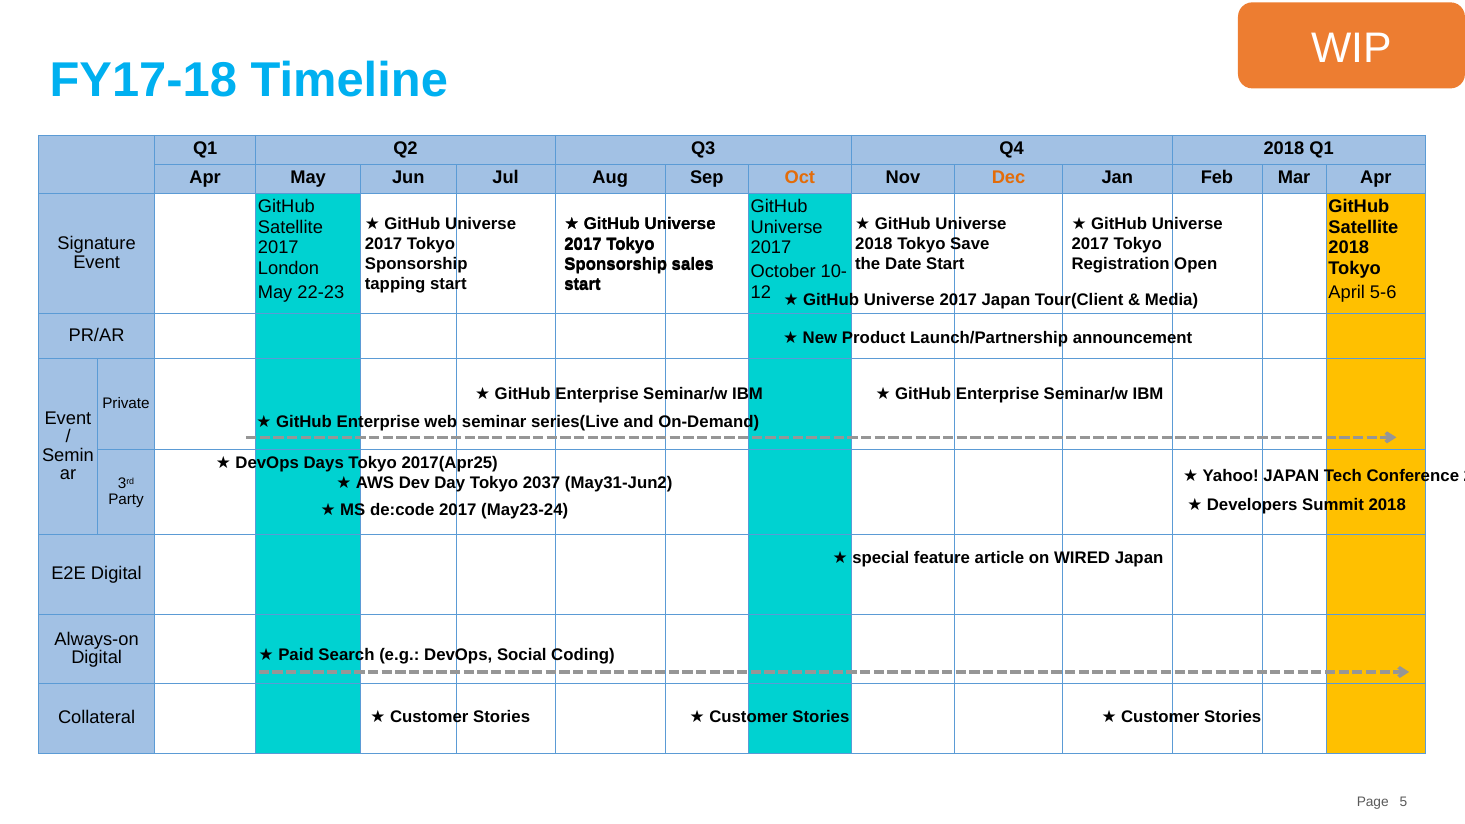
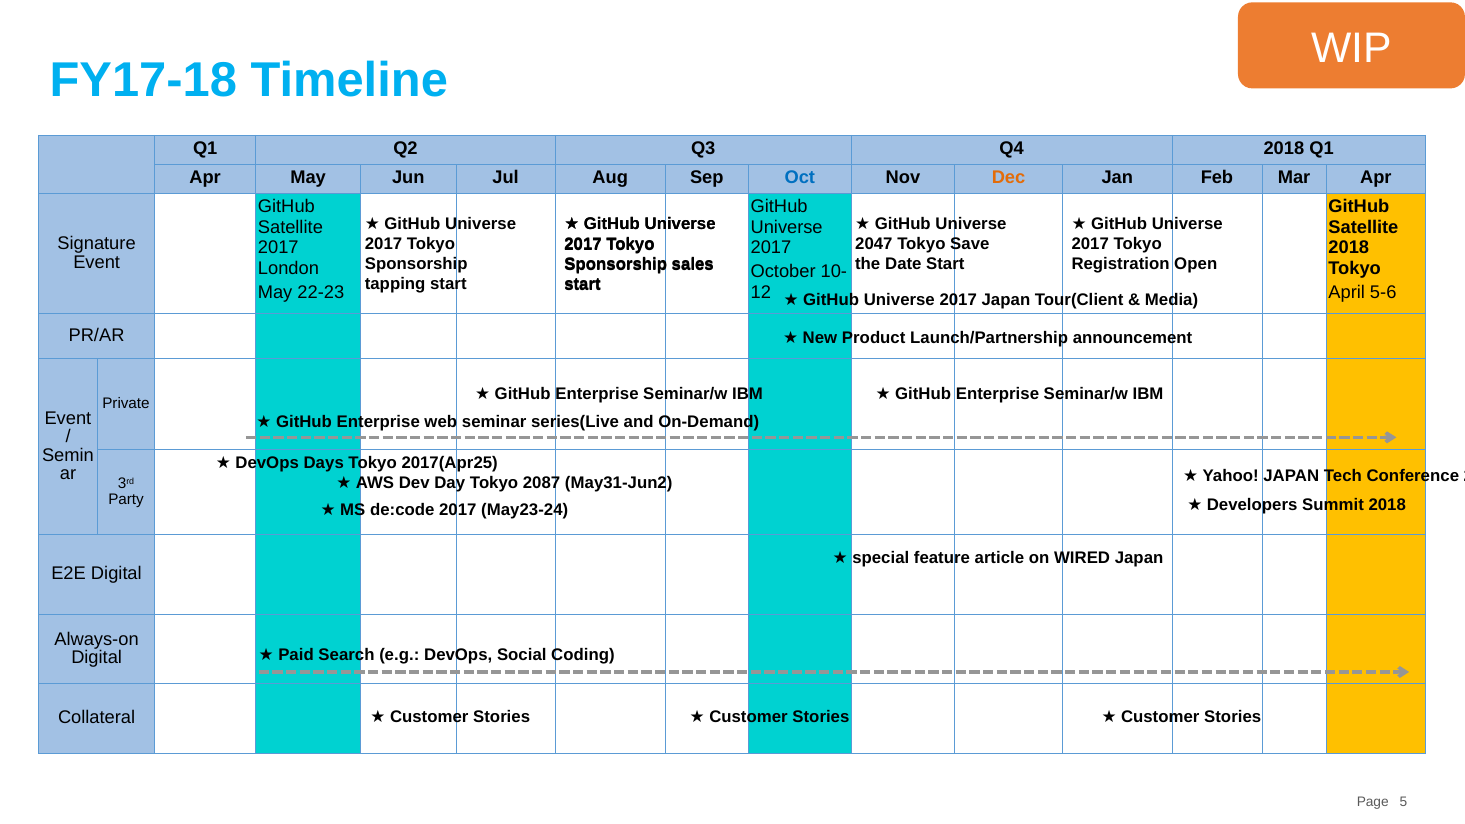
Oct colour: orange -> blue
2018 at (874, 244): 2018 -> 2047
2037: 2037 -> 2087
